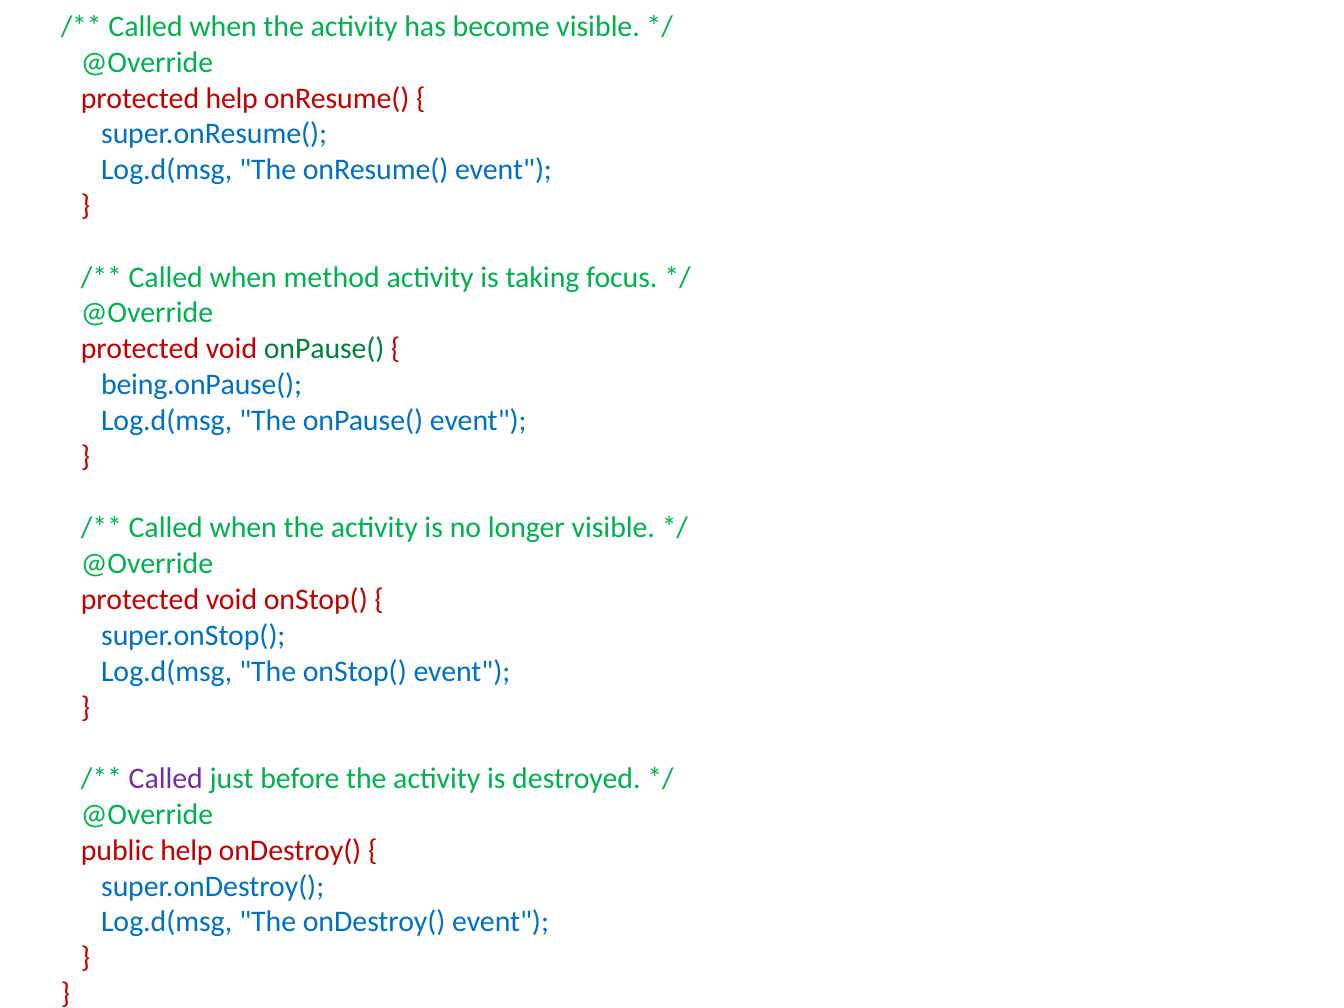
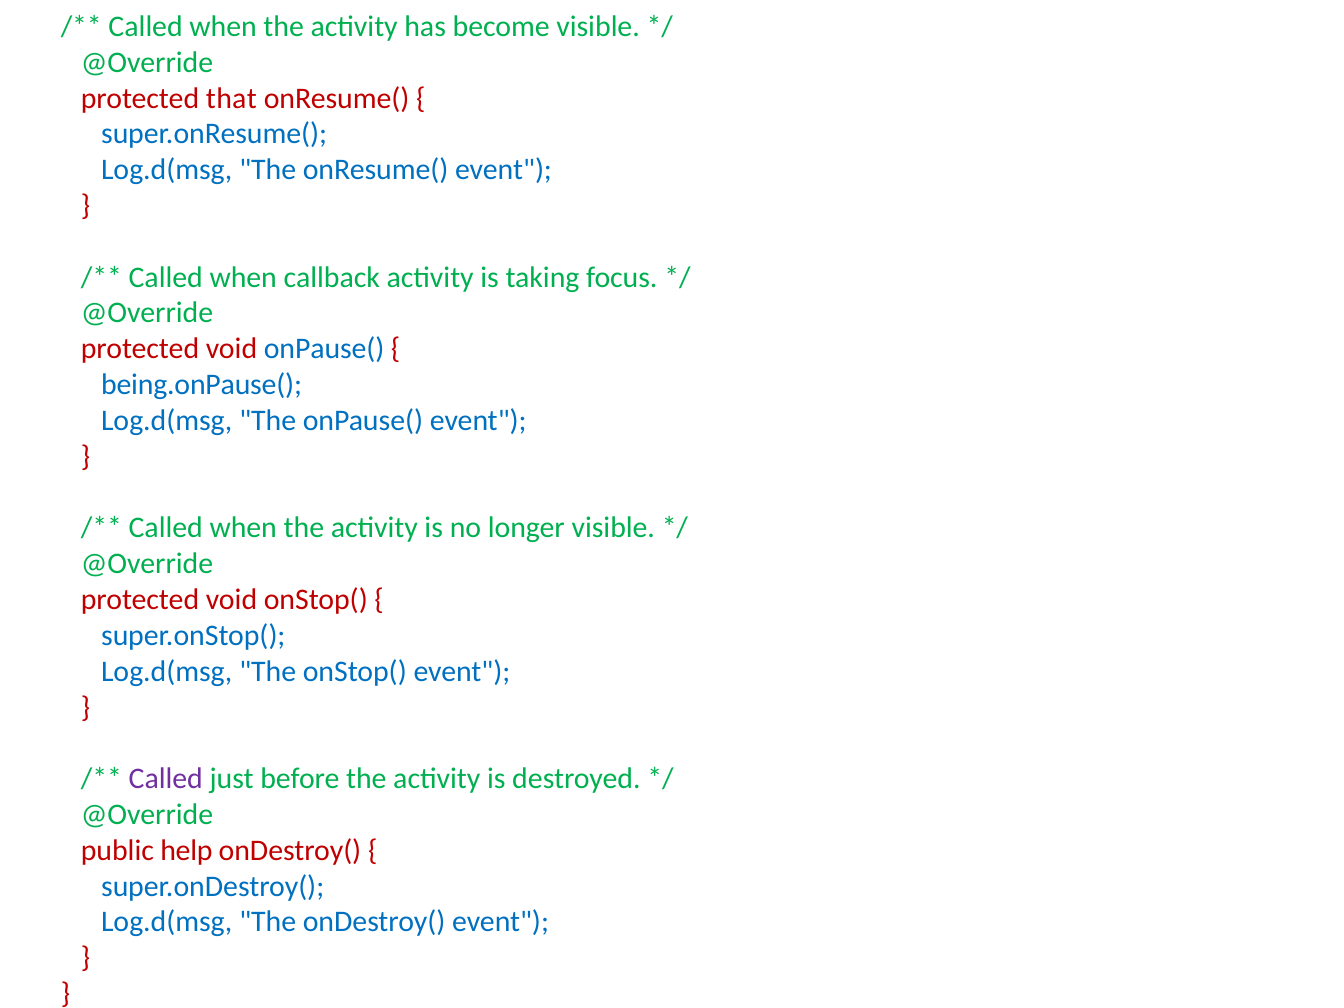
protected help: help -> that
method: method -> callback
onPause( at (324, 349) colour: green -> blue
